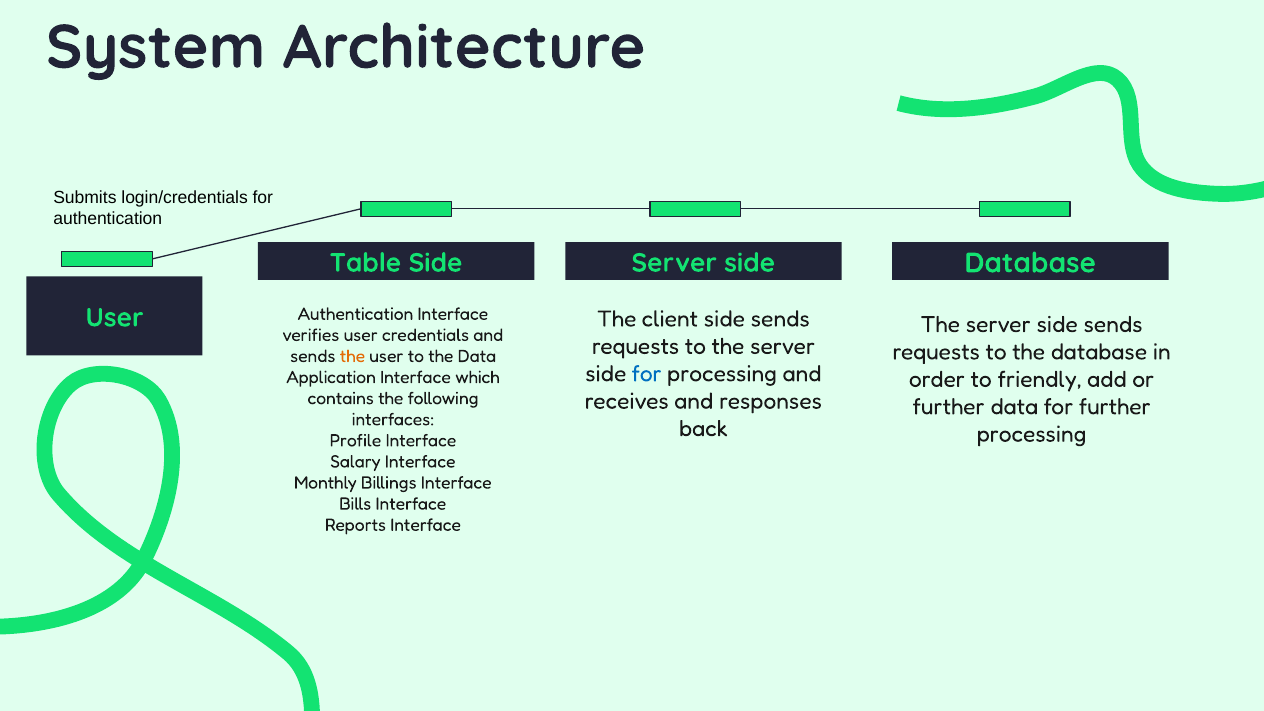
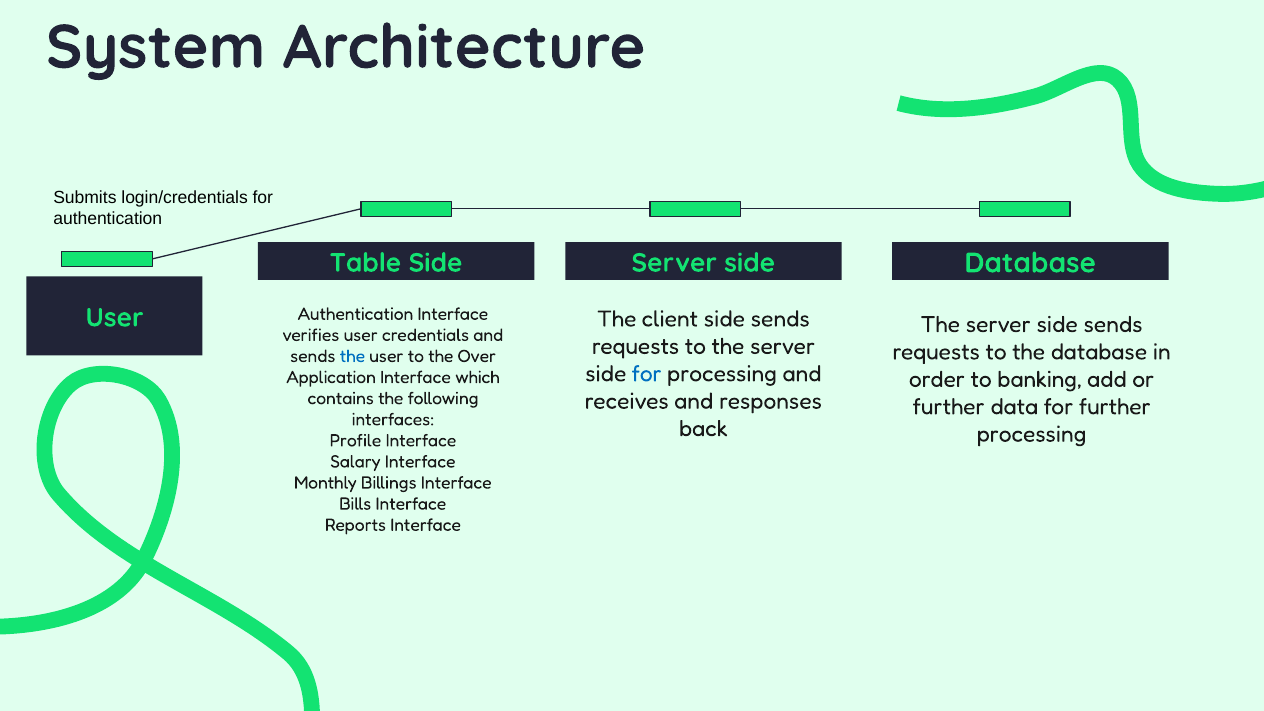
the at (352, 356) colour: orange -> blue
the Data: Data -> Over
friendly: friendly -> banking
